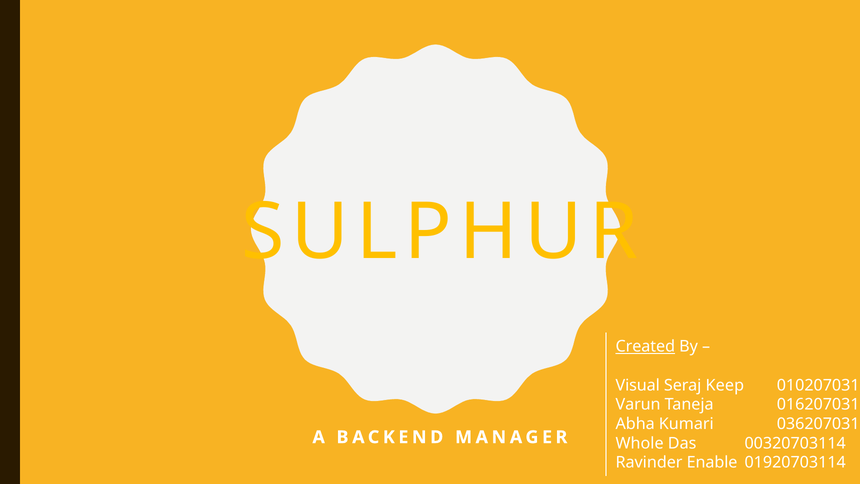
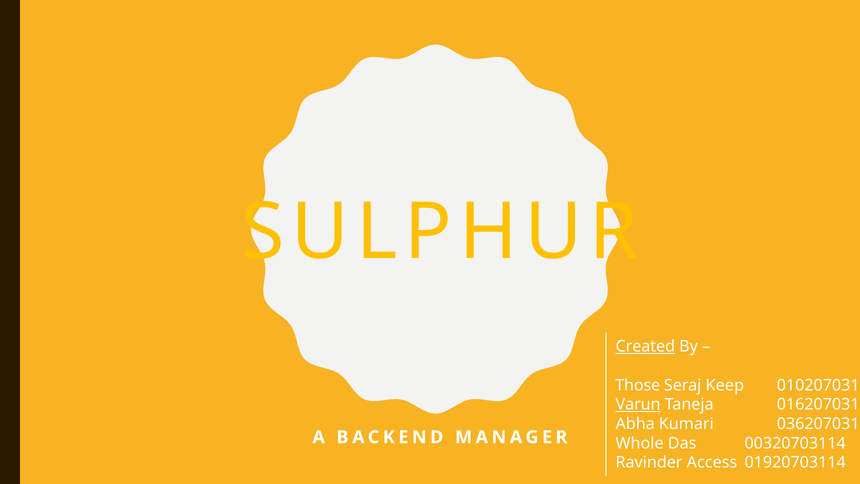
Visual: Visual -> Those
Varun underline: none -> present
Enable: Enable -> Access
